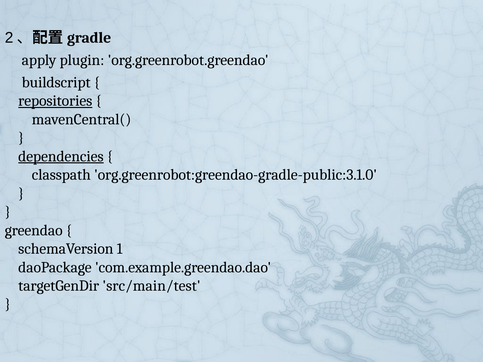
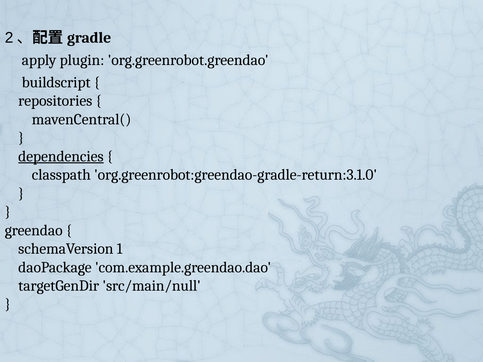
repositories underline: present -> none
org.greenrobot:greendao-gradle-public:3.1.0: org.greenrobot:greendao-gradle-public:3.1.0 -> org.greenrobot:greendao-gradle-return:3.1.0
src/main/test: src/main/test -> src/main/null
